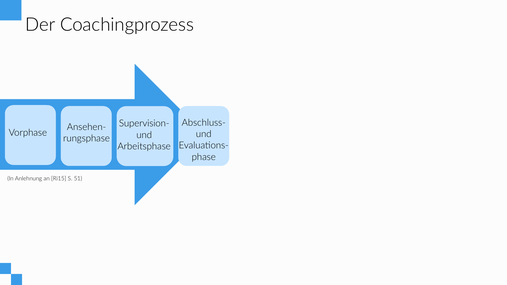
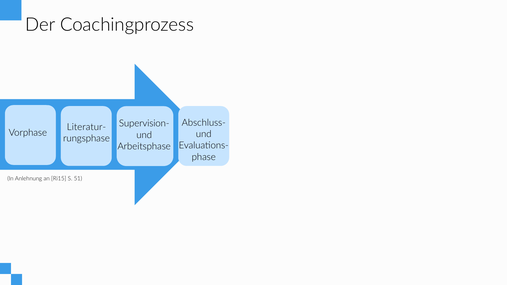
Ansehen-: Ansehen- -> Literatur-
